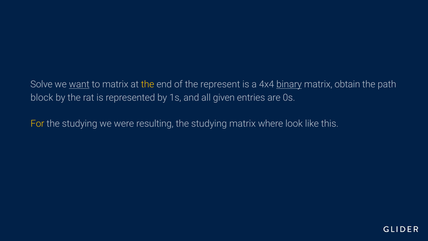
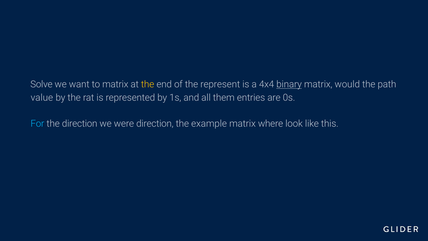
want underline: present -> none
obtain: obtain -> would
block: block -> value
given: given -> them
For colour: yellow -> light blue
studying at (80, 124): studying -> direction
were resulting: resulting -> direction
studying at (209, 124): studying -> example
